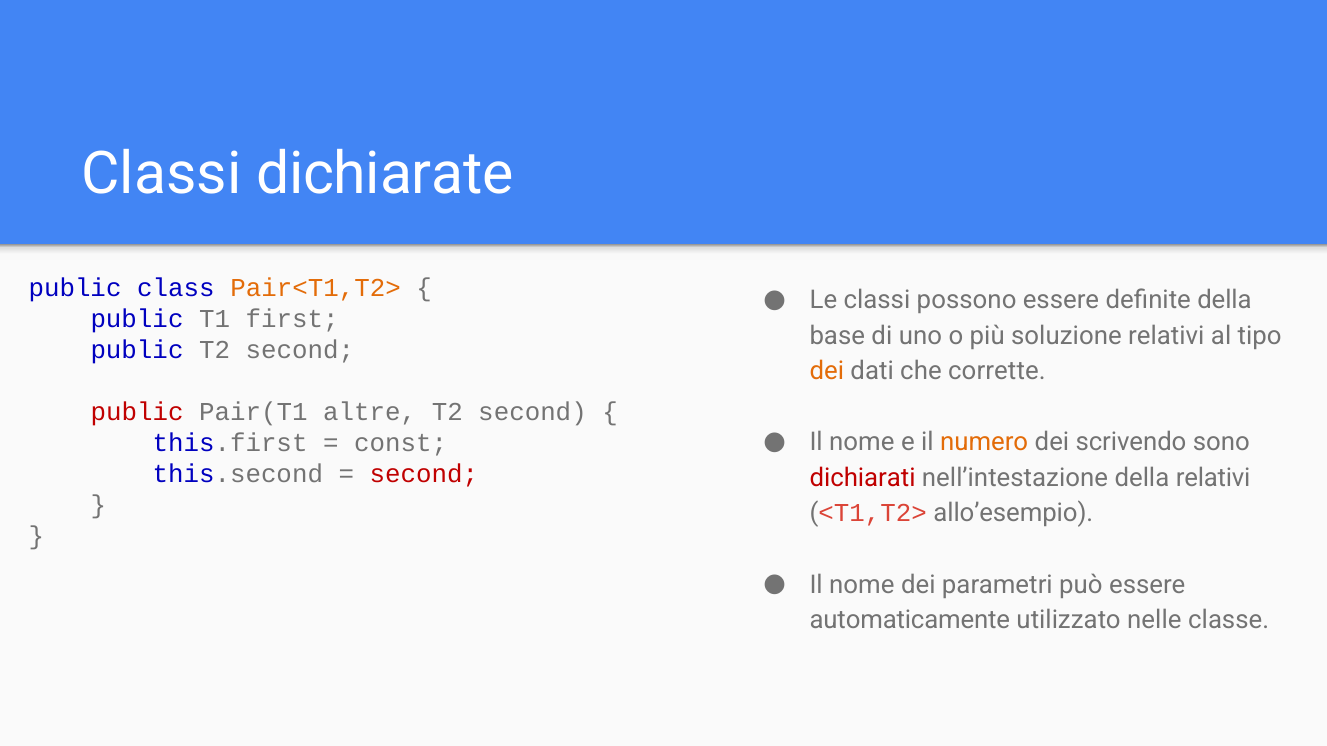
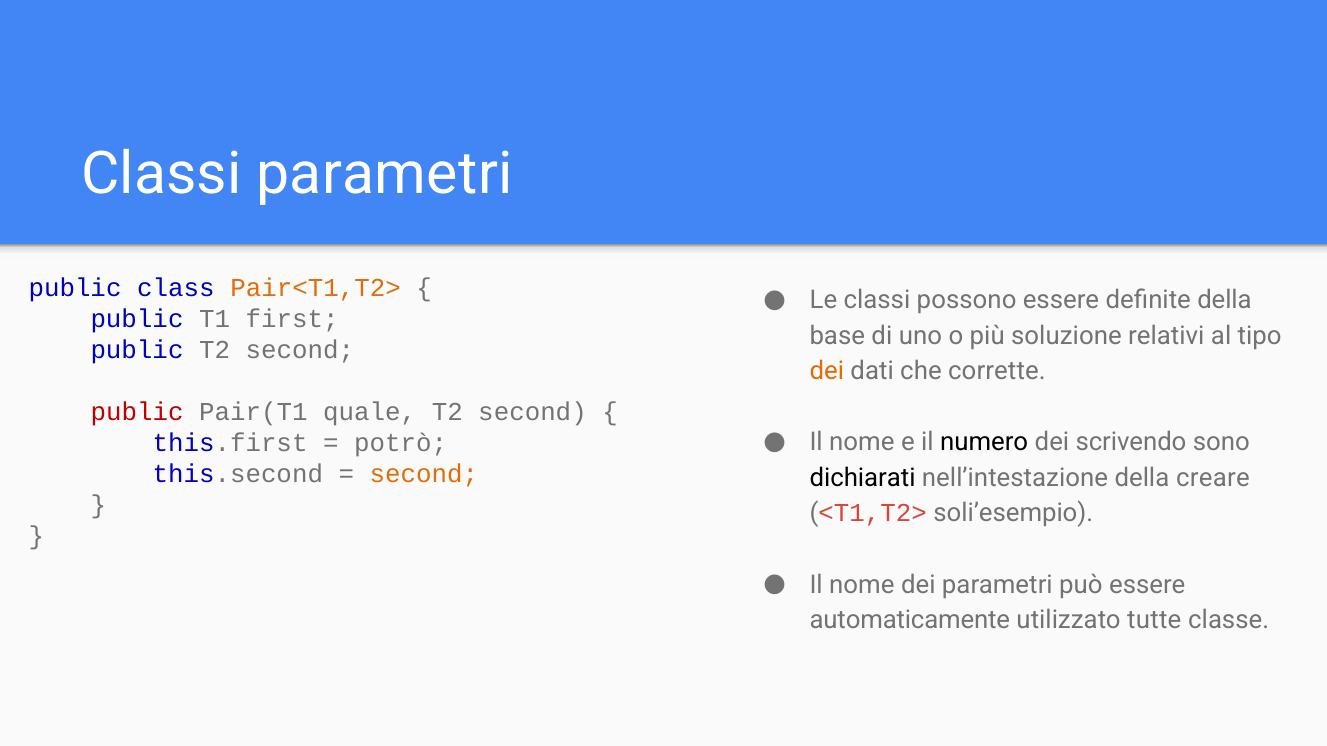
Classi dichiarate: dichiarate -> parametri
altre: altre -> quale
numero colour: orange -> black
const: const -> potrò
second at (424, 474) colour: red -> orange
dichiarati colour: red -> black
della relativi: relativi -> creare
allo’esempio: allo’esempio -> soli’esempio
nelle: nelle -> tutte
